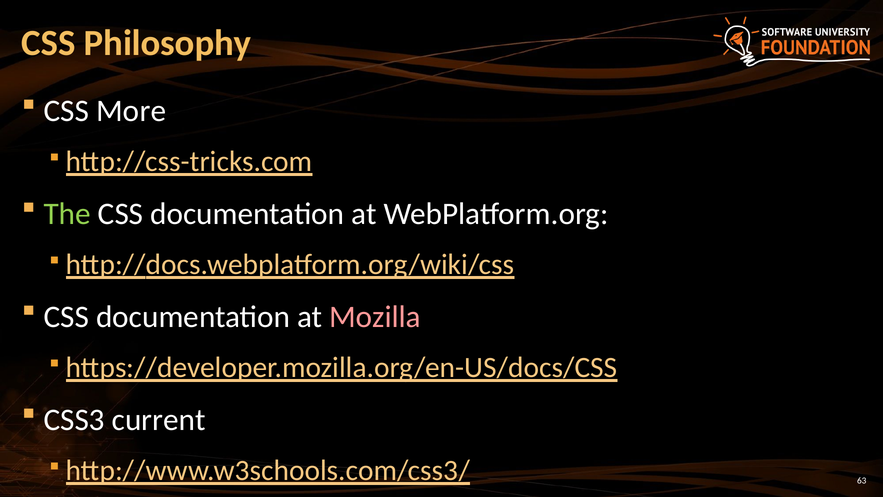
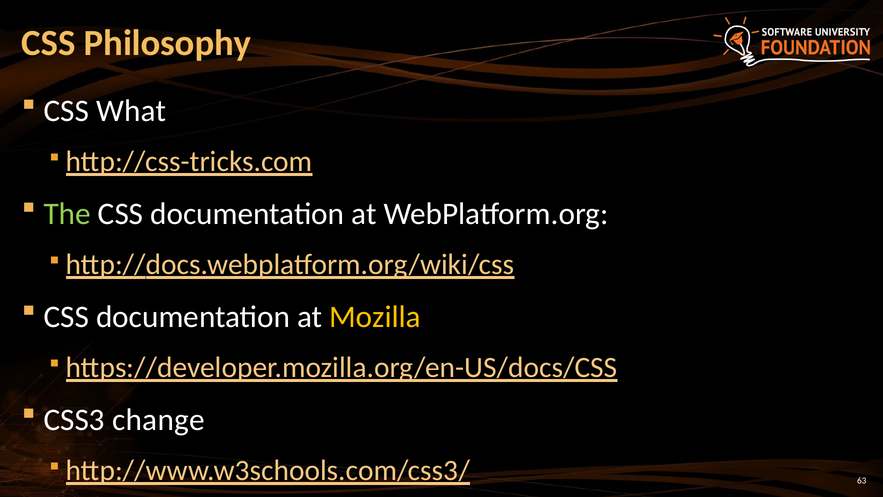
More: More -> What
Mozilla colour: pink -> yellow
current: current -> change
